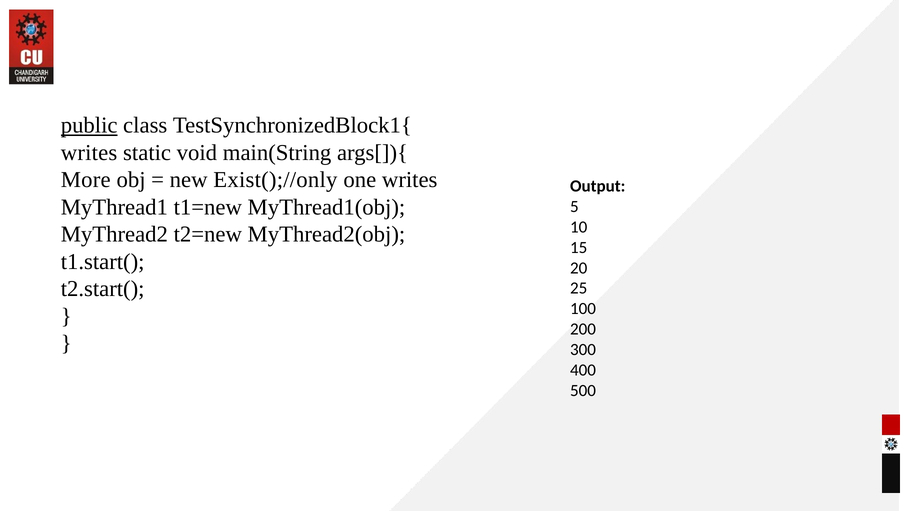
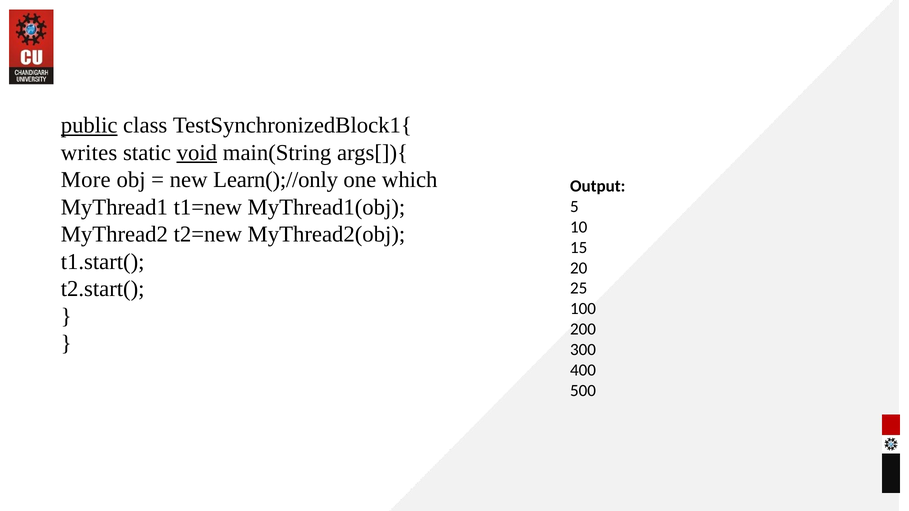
void underline: none -> present
Exist();//only: Exist();//only -> Learn();//only
one writes: writes -> which
